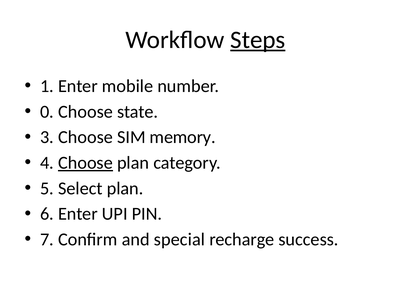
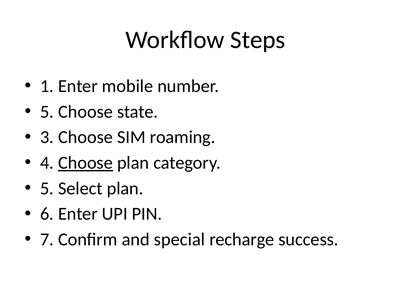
Steps underline: present -> none
0 at (47, 112): 0 -> 5
memory: memory -> roaming
